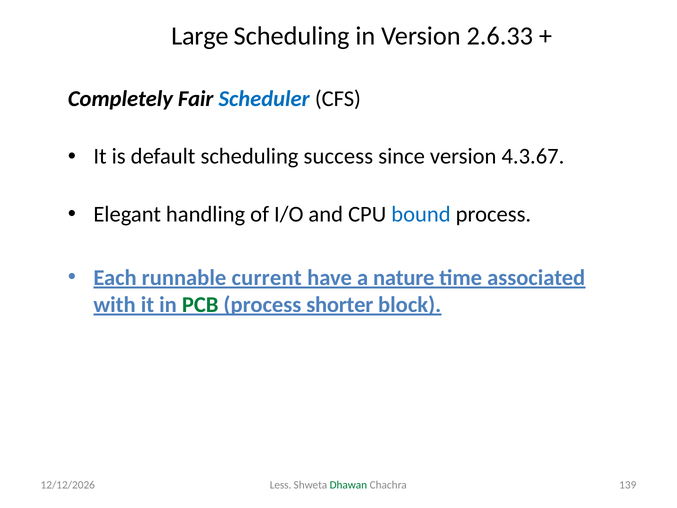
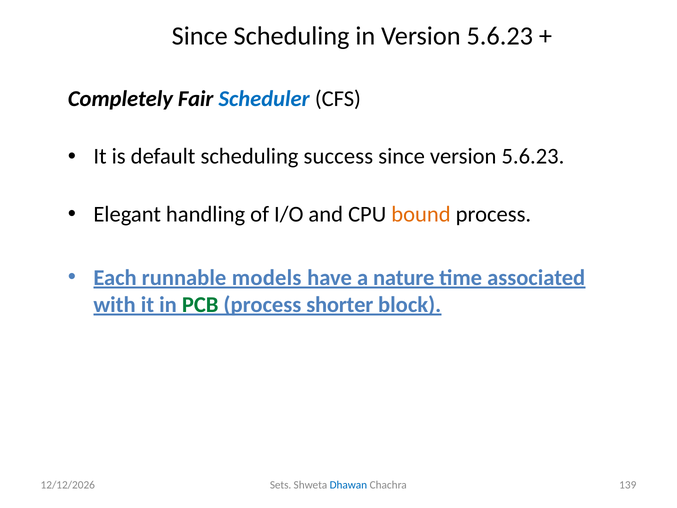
Large at (200, 36): Large -> Since
in Version 2.6.33: 2.6.33 -> 5.6.23
since version 4.3.67: 4.3.67 -> 5.6.23
bound colour: blue -> orange
current: current -> models
Less: Less -> Sets
Dhawan colour: green -> blue
